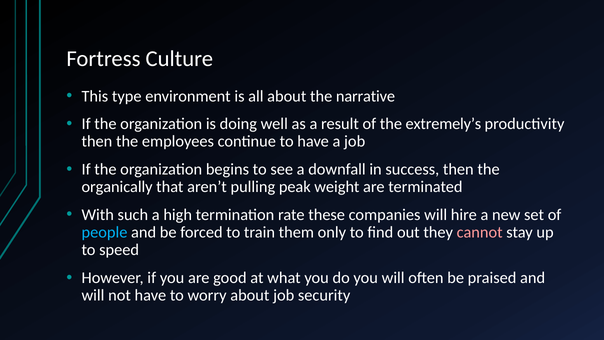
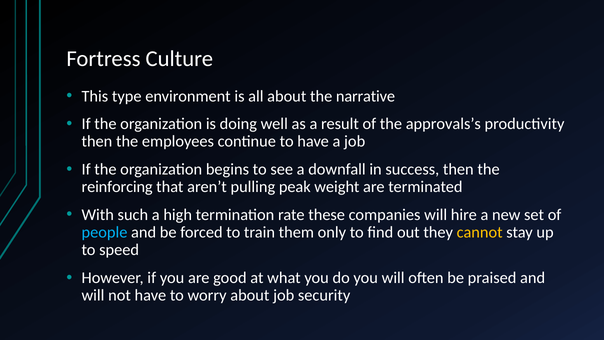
extremely’s: extremely’s -> approvals’s
organically: organically -> reinforcing
cannot colour: pink -> yellow
